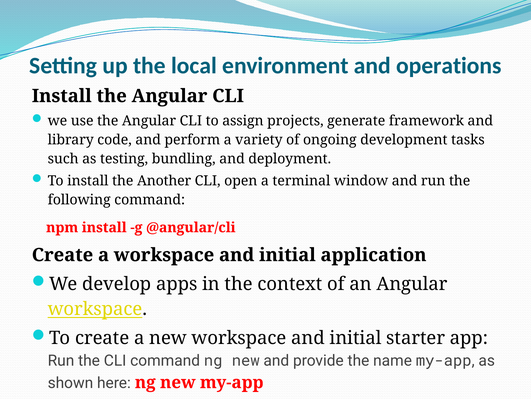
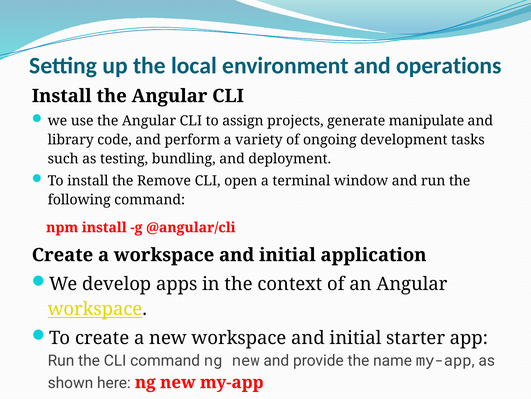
framework: framework -> manipulate
Another: Another -> Remove
